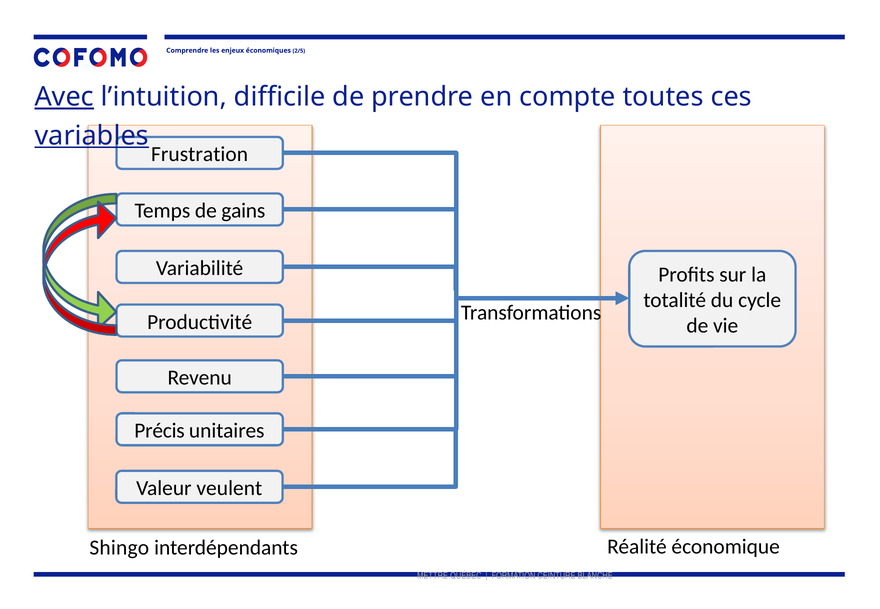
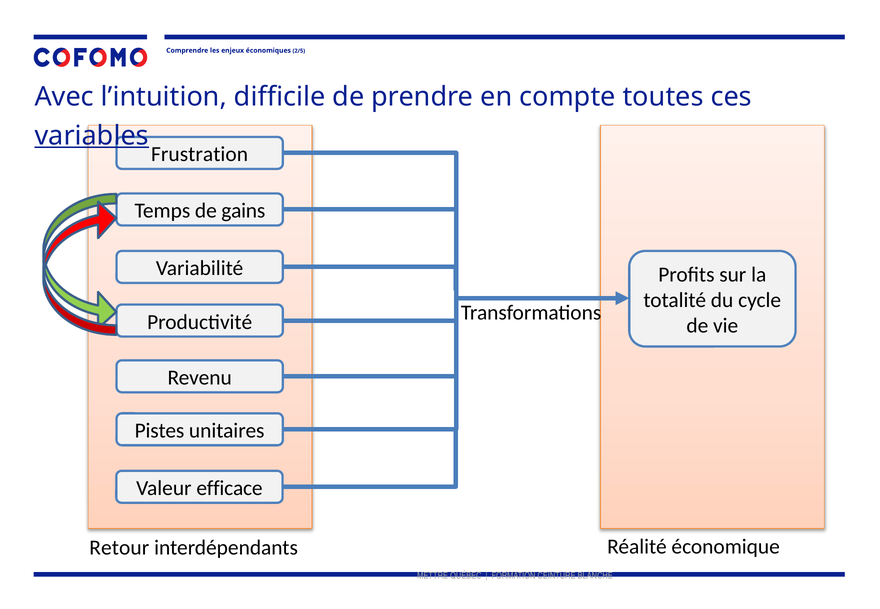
Avec underline: present -> none
Précis: Précis -> Pistes
veulent: veulent -> efficace
Shingo: Shingo -> Retour
